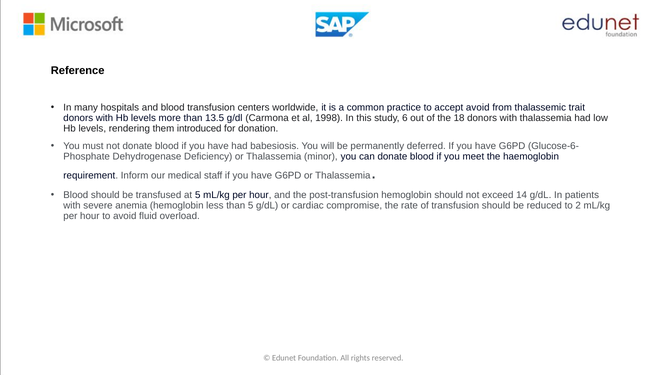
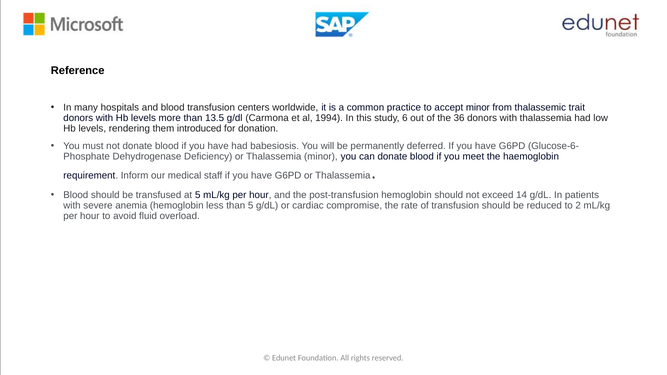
accept avoid: avoid -> minor
1998: 1998 -> 1994
18: 18 -> 36
